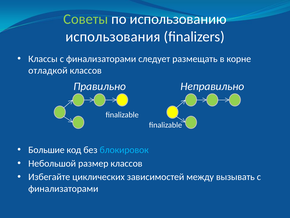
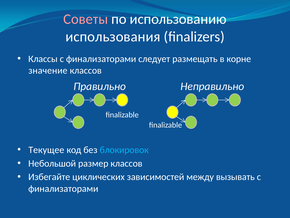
Советы colour: light green -> pink
отладкой: отладкой -> значение
Большие: Большие -> Текущее
